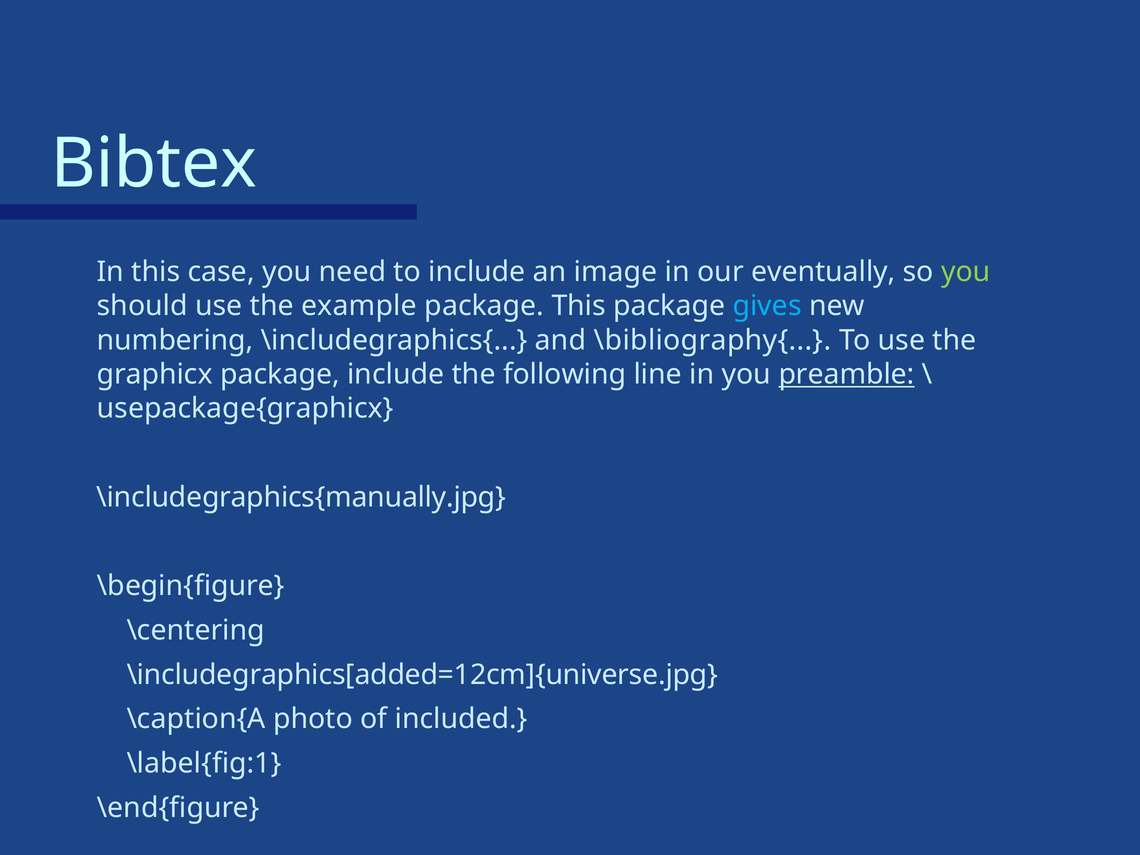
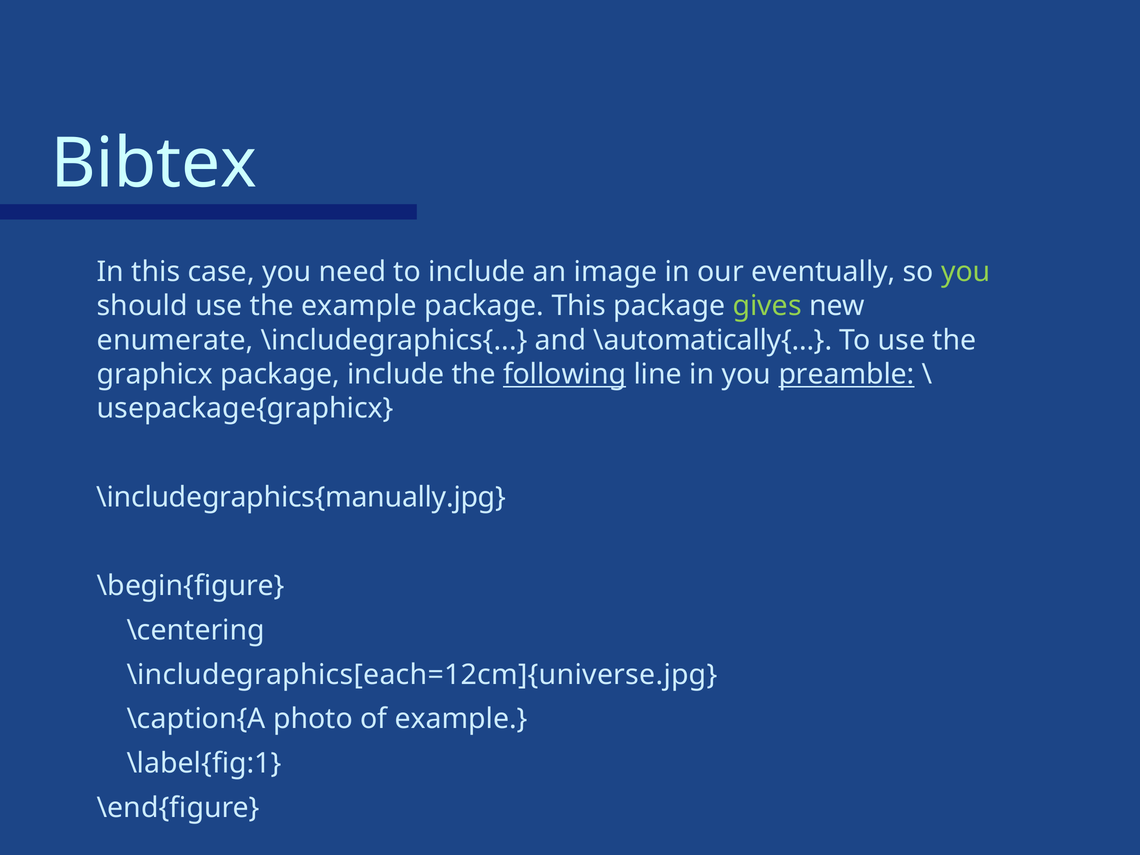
gives colour: light blue -> light green
numbering: numbering -> enumerate
\bibliography{: \bibliography{ -> \automatically{
following underline: none -> present
\includegraphics[added=12cm]{universe.jpg: \includegraphics[added=12cm]{universe.jpg -> \includegraphics[each=12cm]{universe.jpg
of included: included -> example
